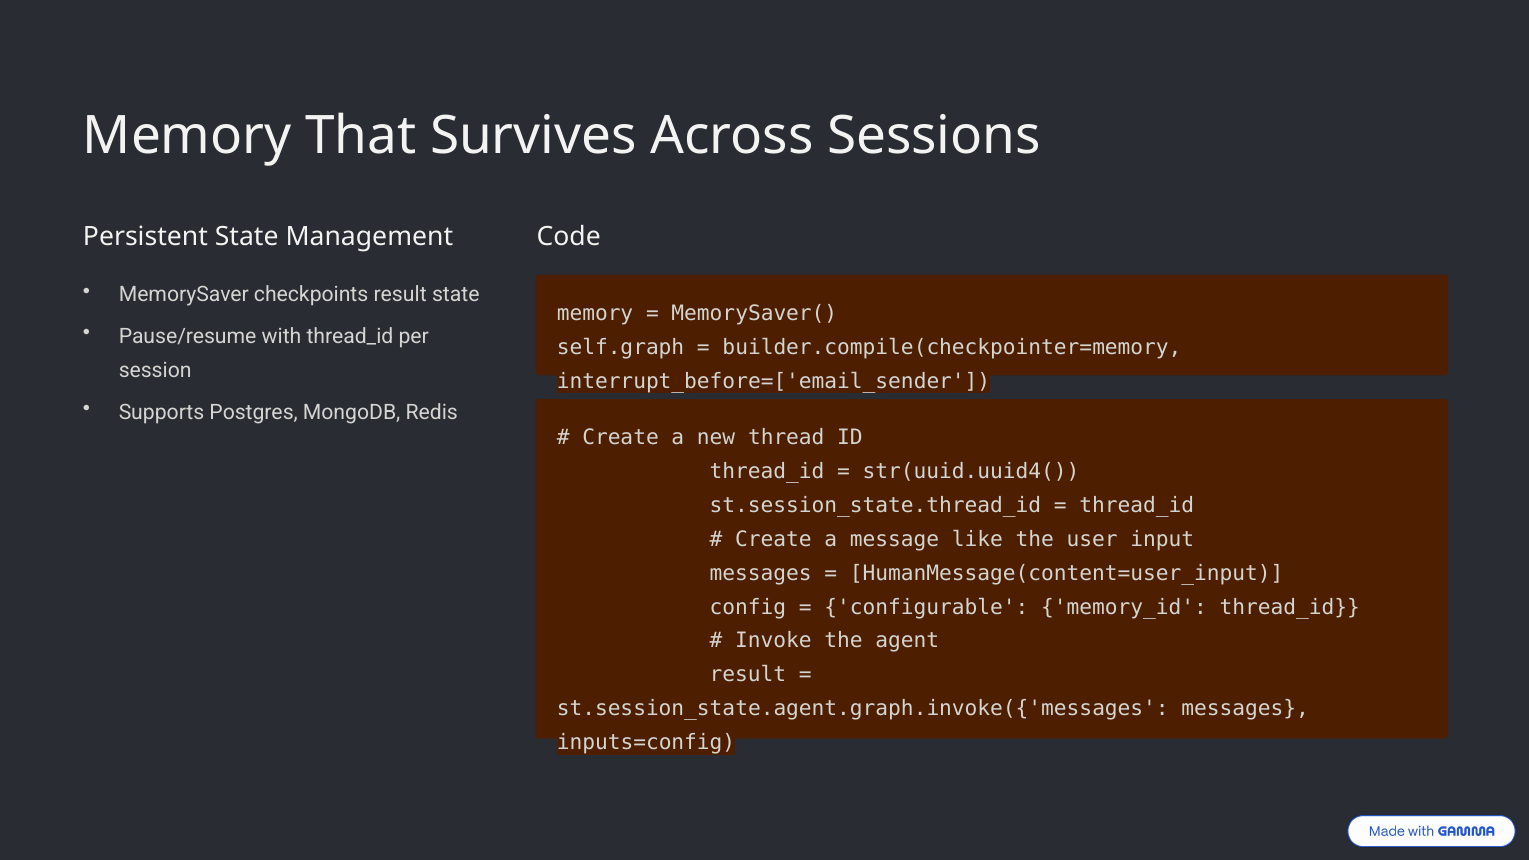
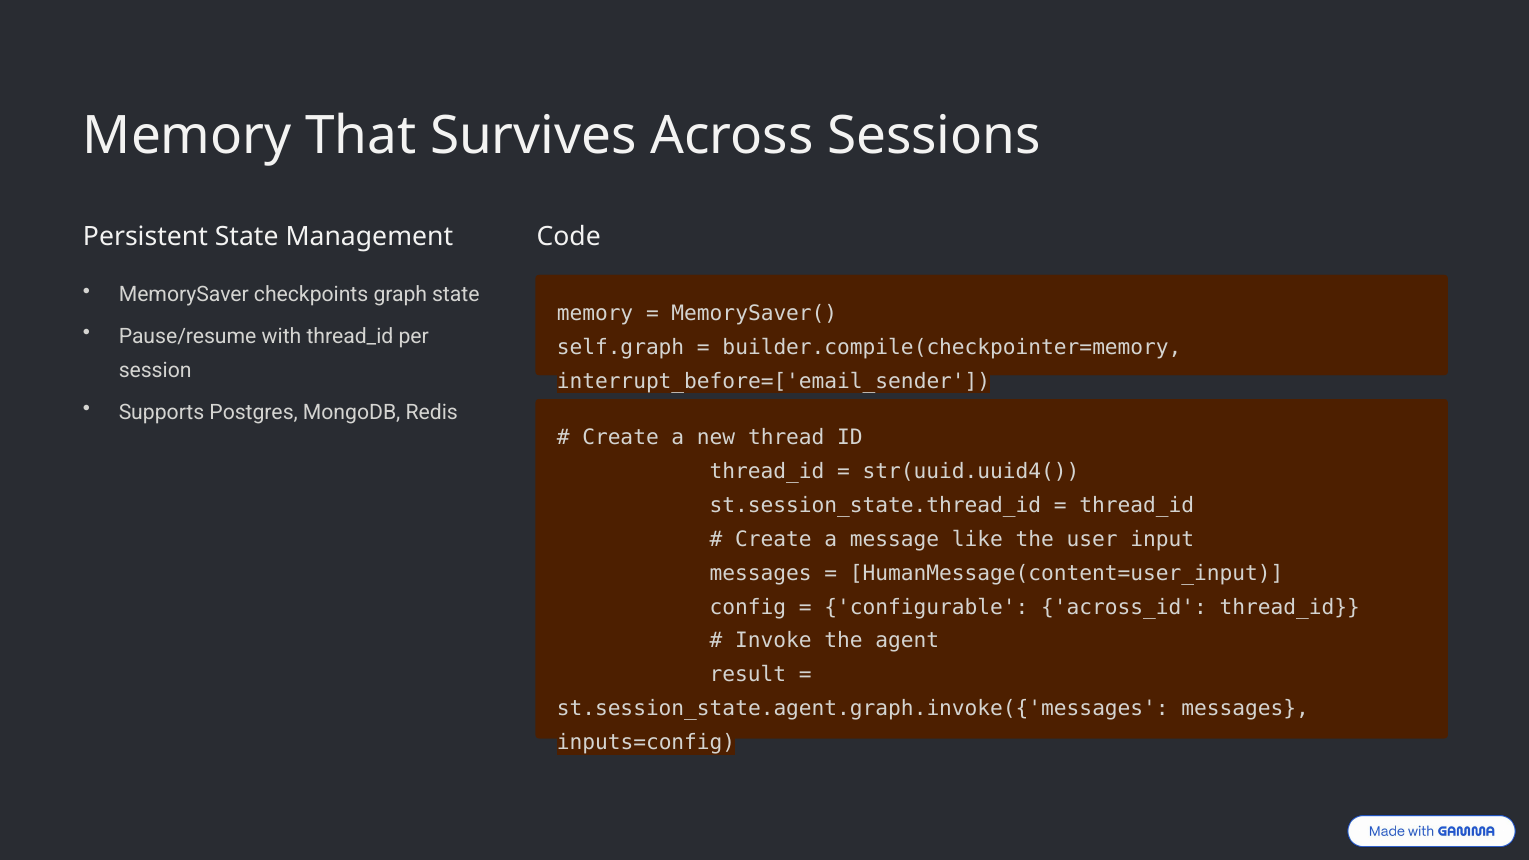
checkpoints result: result -> graph
memory_id: memory_id -> across_id
